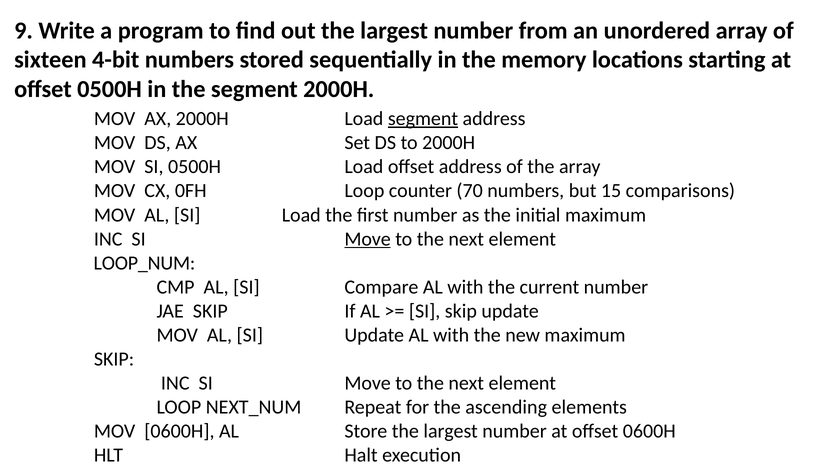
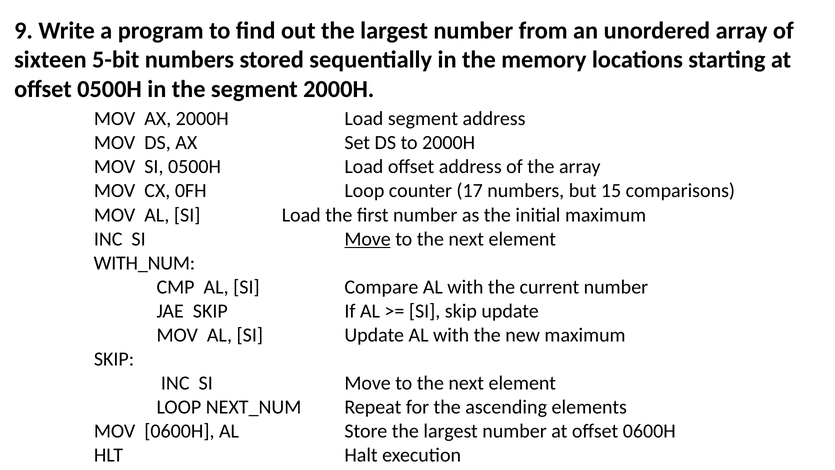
4-bit: 4-bit -> 5-bit
segment at (423, 119) underline: present -> none
70: 70 -> 17
LOOP_NUM: LOOP_NUM -> WITH_NUM
